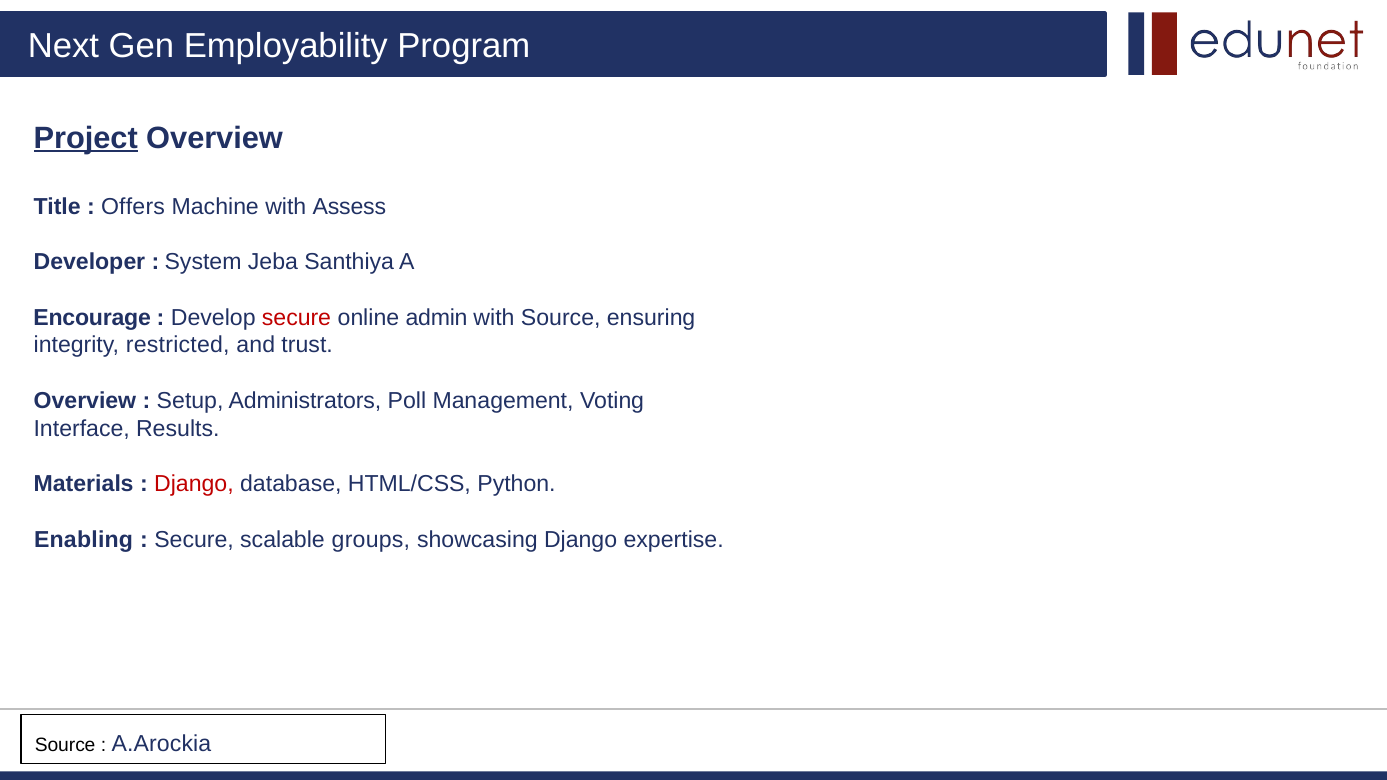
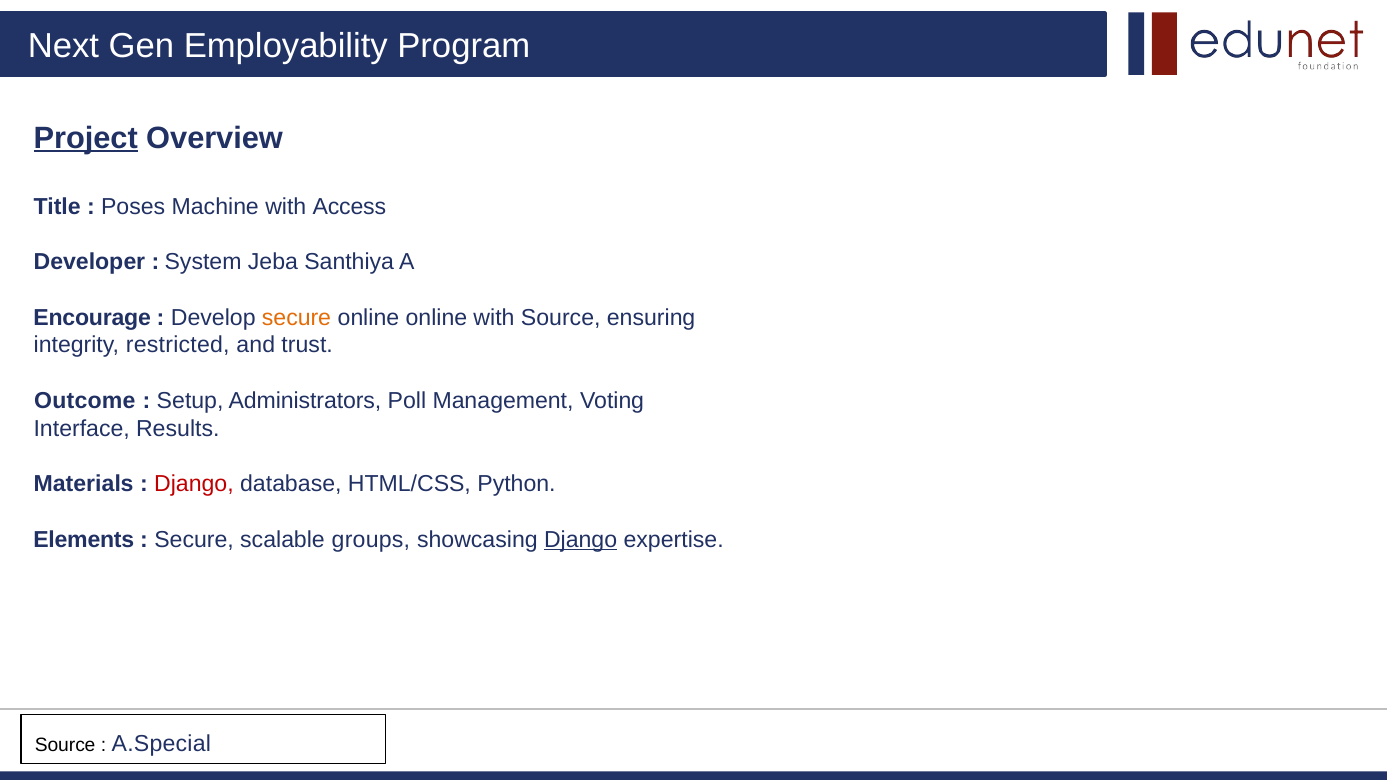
Offers: Offers -> Poses
Assess: Assess -> Access
secure at (297, 318) colour: red -> orange
online admin: admin -> online
Overview at (85, 401): Overview -> Outcome
Enabling: Enabling -> Elements
Django at (581, 540) underline: none -> present
A.Arockia: A.Arockia -> A.Special
